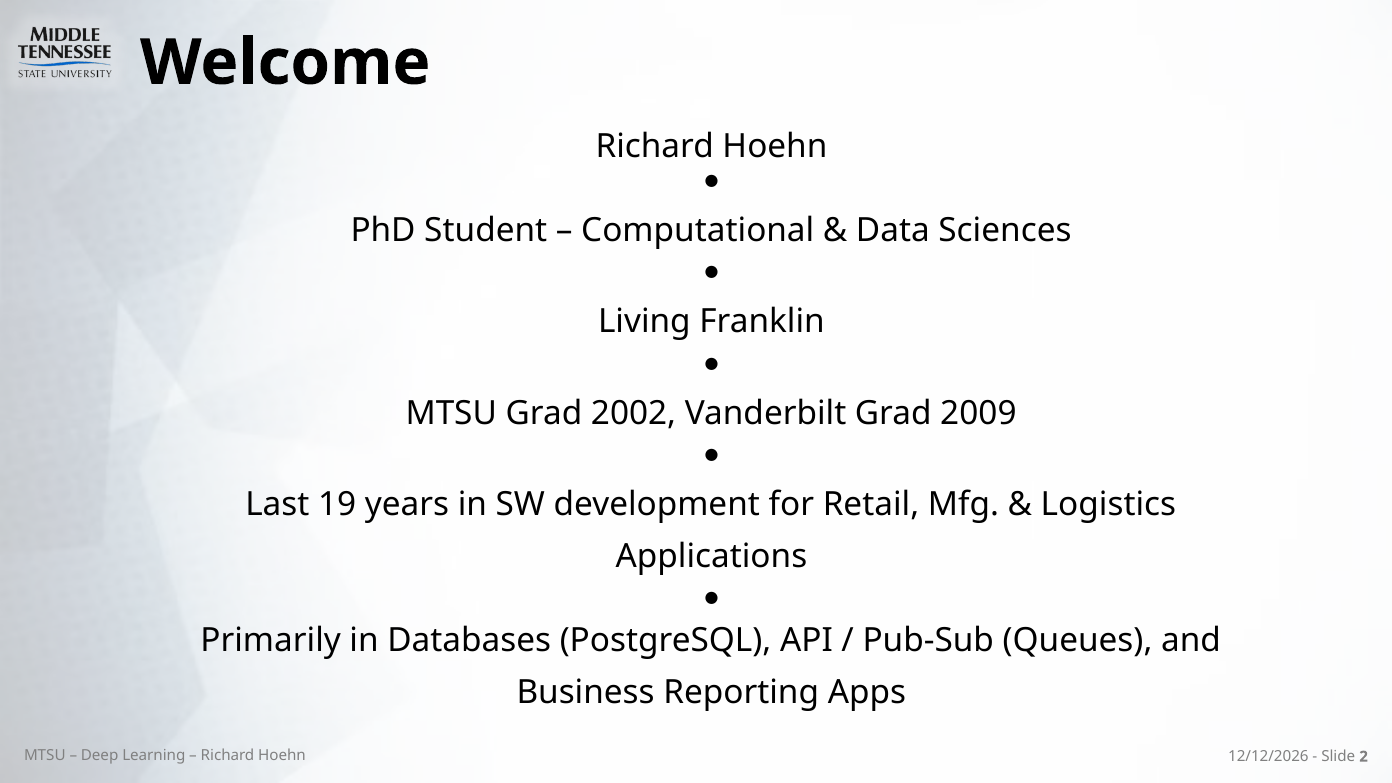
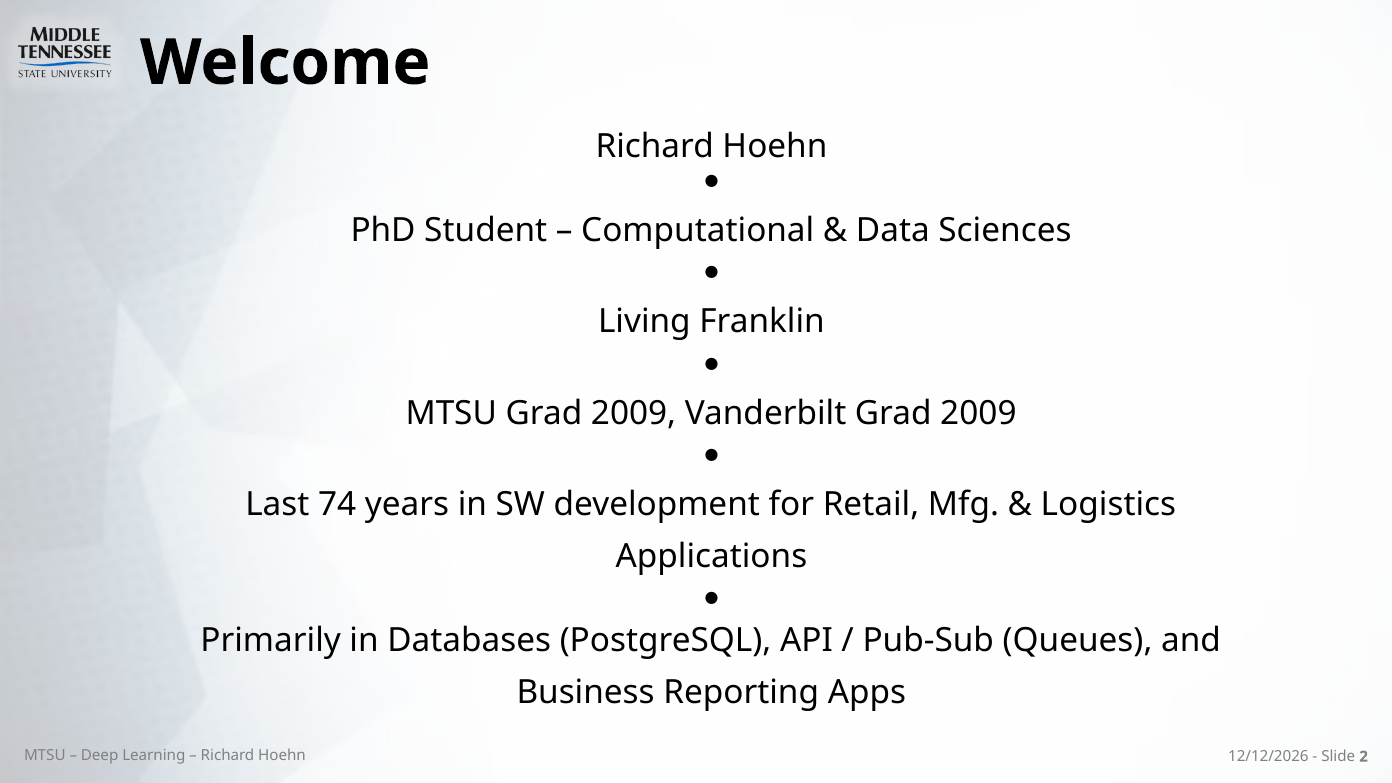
MTSU Grad 2002: 2002 -> 2009
19: 19 -> 74
